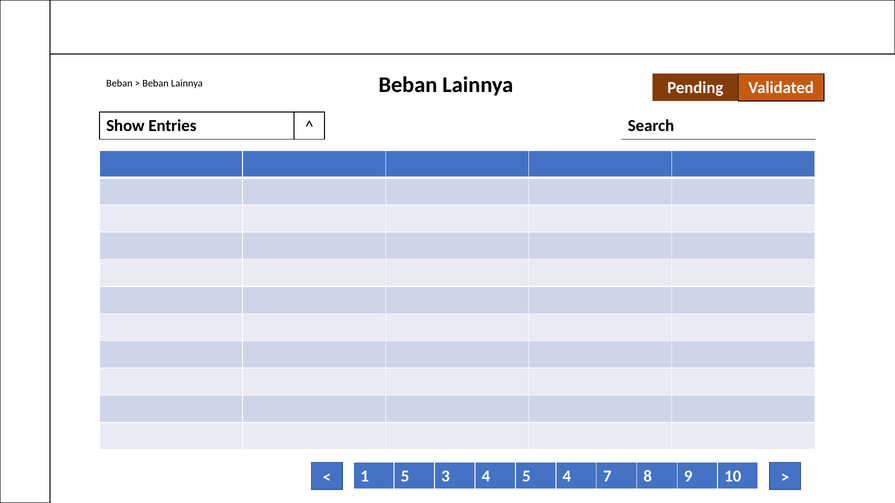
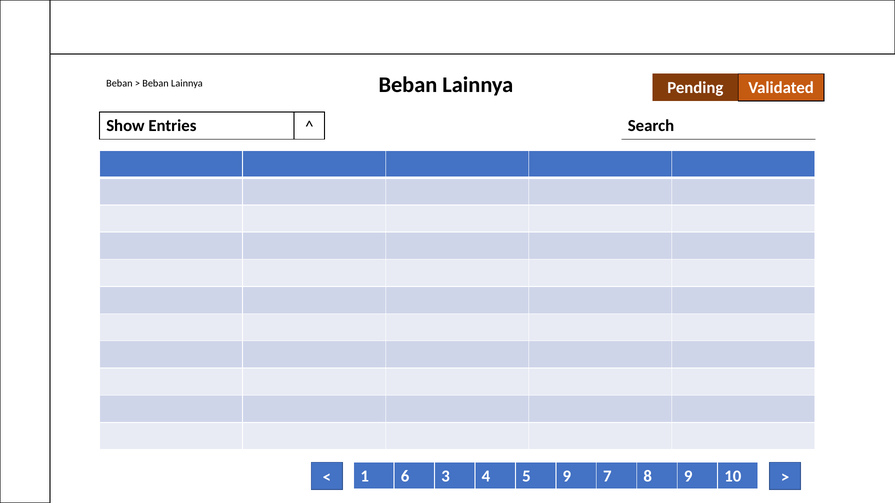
1 5: 5 -> 6
5 4: 4 -> 9
